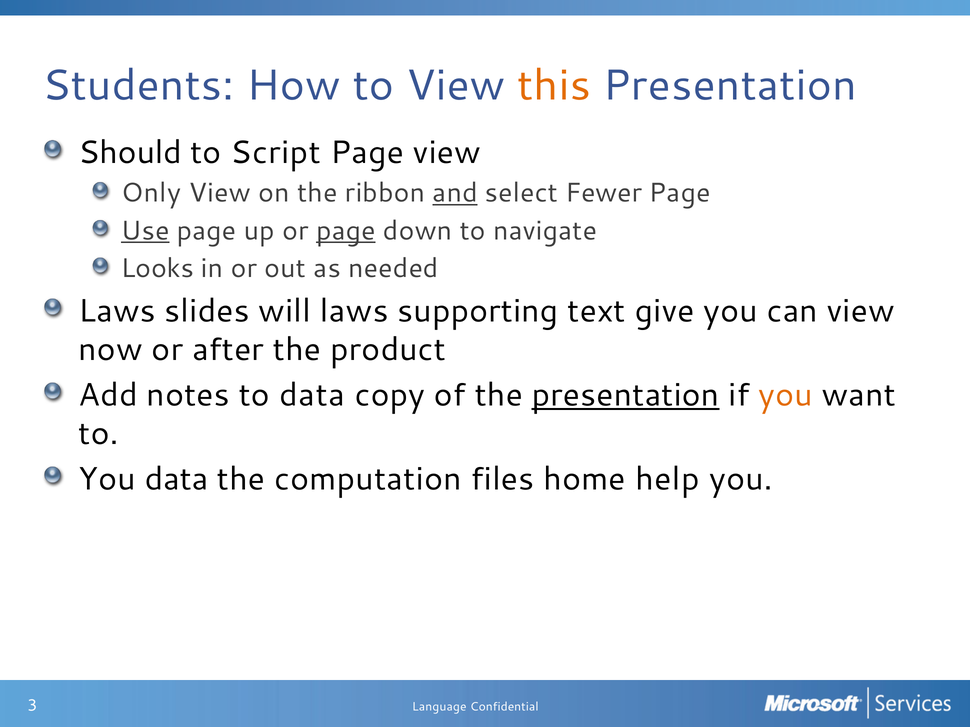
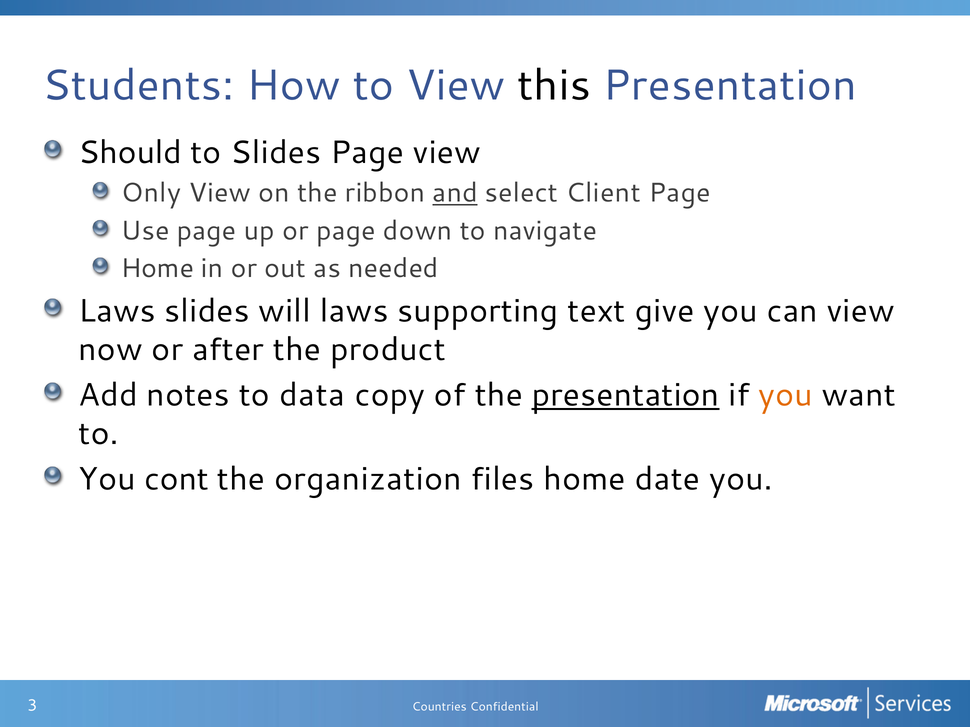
this colour: orange -> black
to Script: Script -> Slides
Fewer: Fewer -> Client
Use underline: present -> none
page at (346, 231) underline: present -> none
Looks at (157, 269): Looks -> Home
You data: data -> cont
computation: computation -> organization
help: help -> date
Language: Language -> Countries
